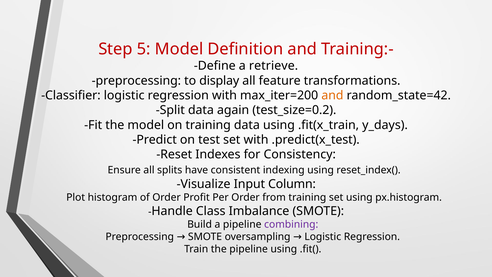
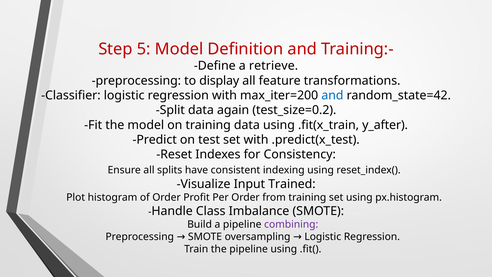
and at (332, 95) colour: orange -> blue
y_days: y_days -> y_after
Column: Column -> Trained
